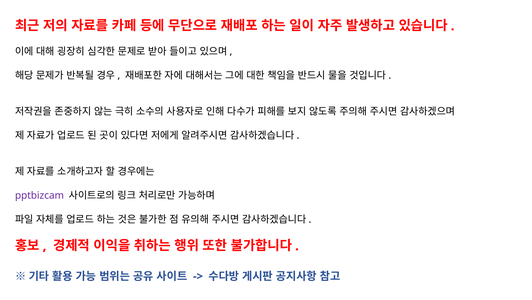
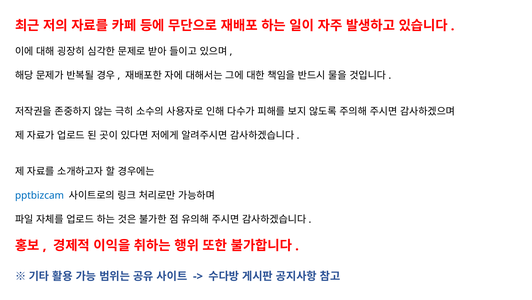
pptbizcam colour: purple -> blue
